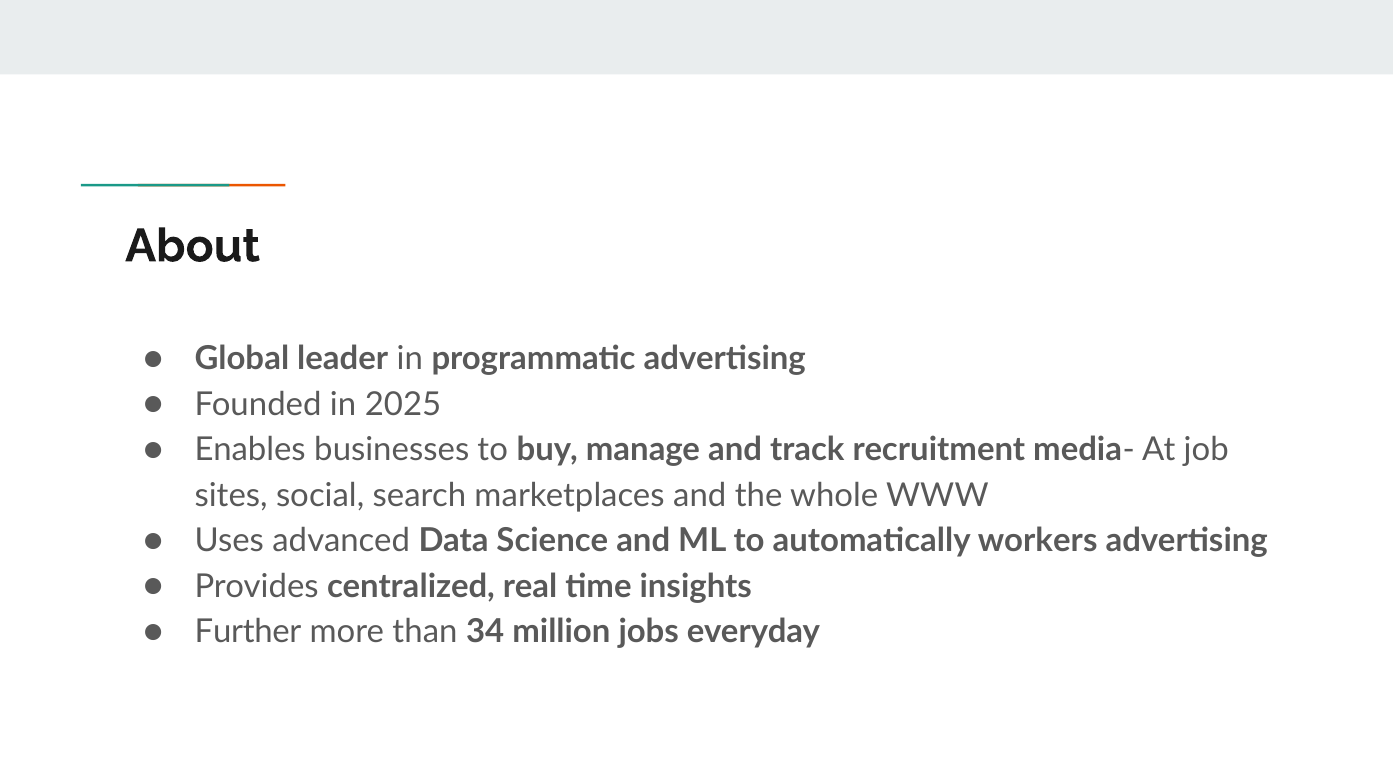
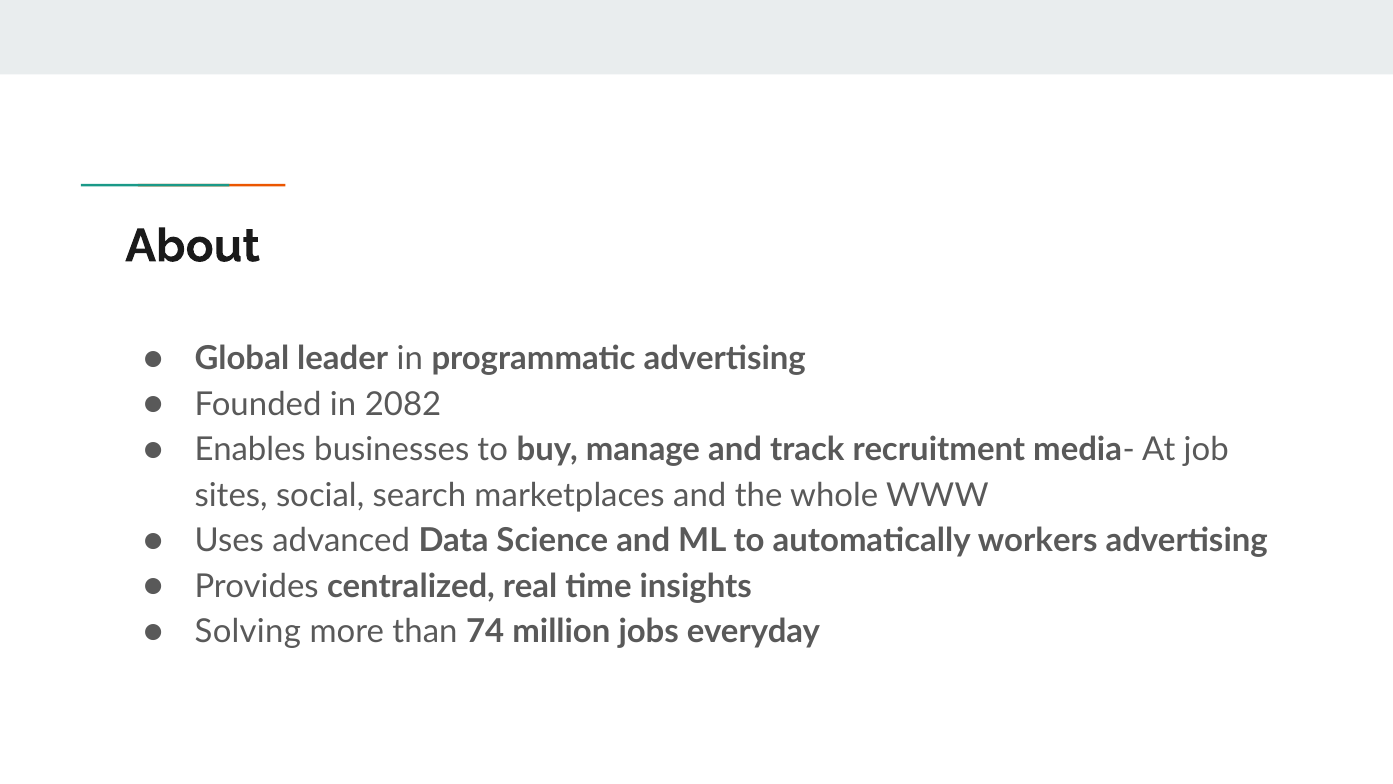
2025: 2025 -> 2082
Further: Further -> Solving
34: 34 -> 74
